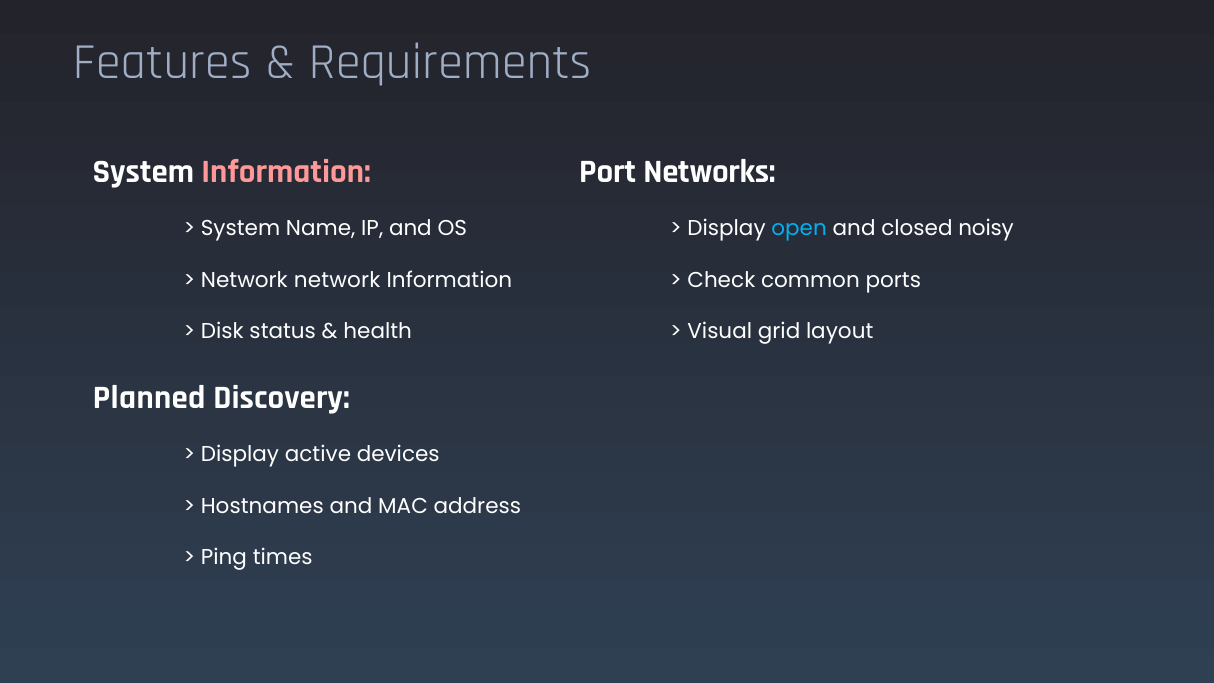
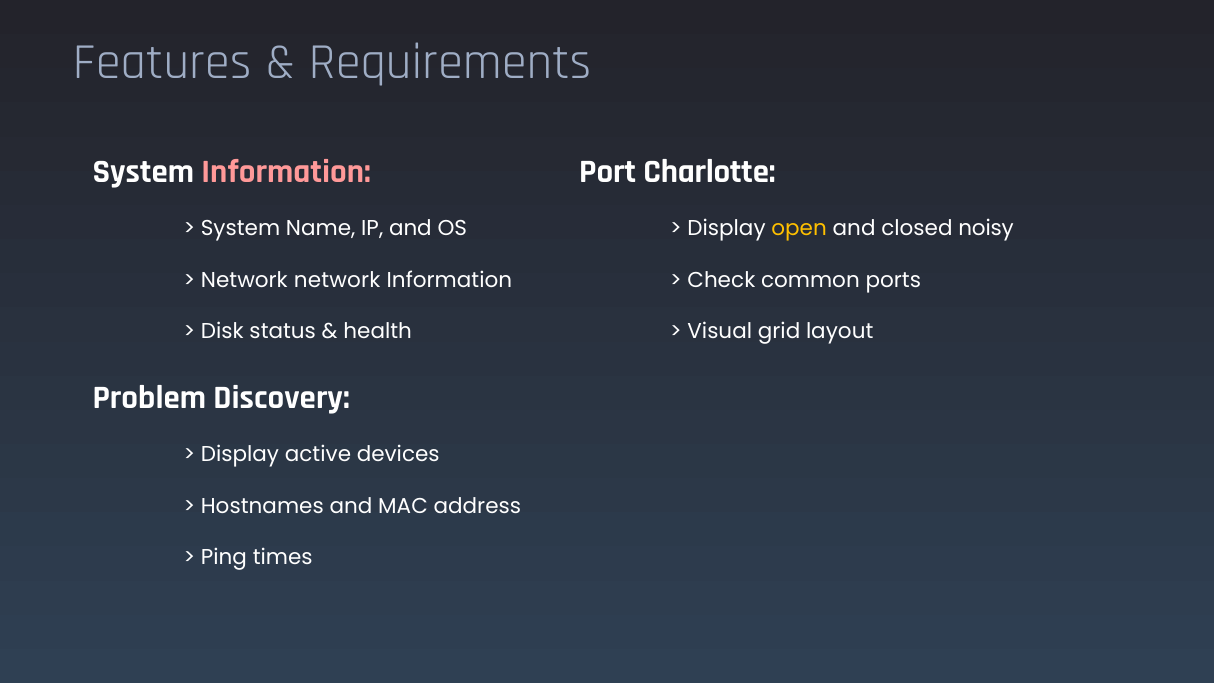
Networks: Networks -> Charlotte
open colour: light blue -> yellow
Planned: Planned -> Problem
